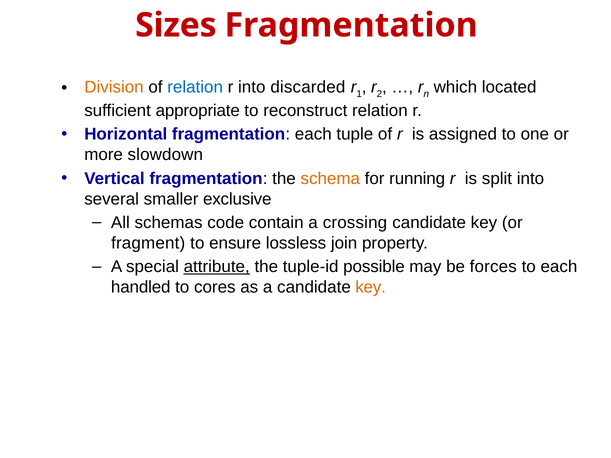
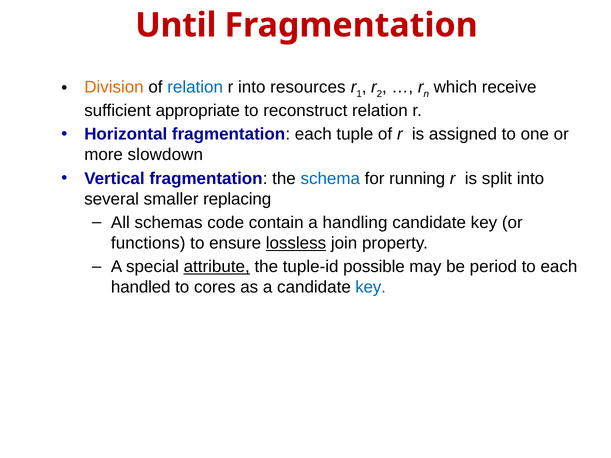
Sizes: Sizes -> Until
discarded: discarded -> resources
located: located -> receive
schema colour: orange -> blue
exclusive: exclusive -> replacing
crossing: crossing -> handling
fragment: fragment -> functions
lossless underline: none -> present
forces: forces -> period
key at (371, 287) colour: orange -> blue
